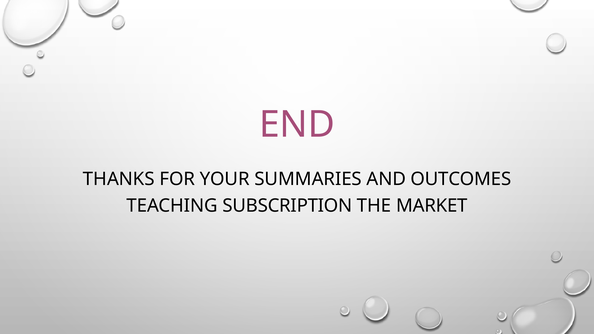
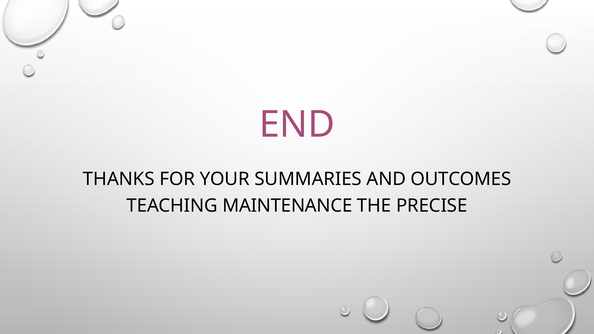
SUBSCRIPTION: SUBSCRIPTION -> MAINTENANCE
MARKET: MARKET -> PRECISE
